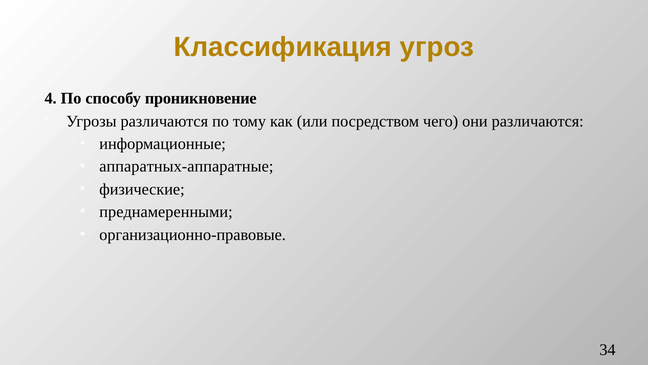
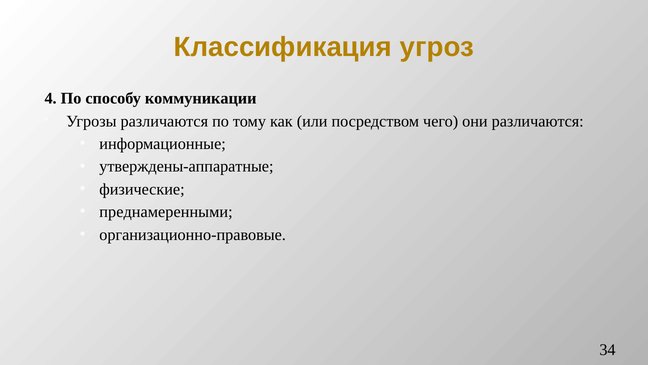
проникновение: проникновение -> коммуникации
аппаратных-аппаратные: аппаратных-аппаратные -> утверждены-аппаратные
